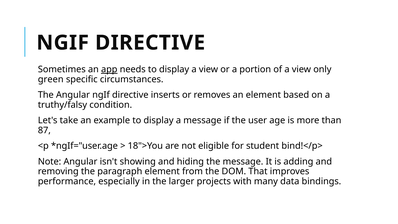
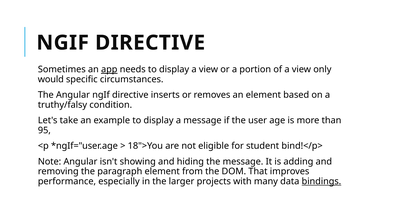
green: green -> would
87: 87 -> 95
bindings underline: none -> present
